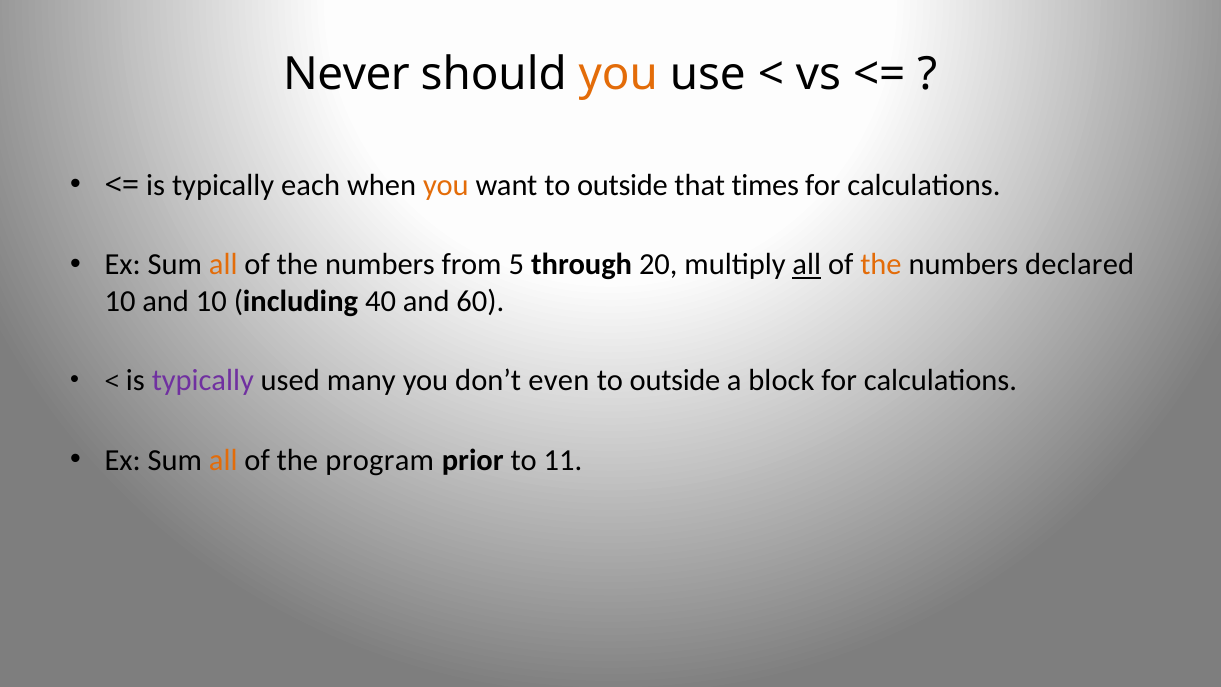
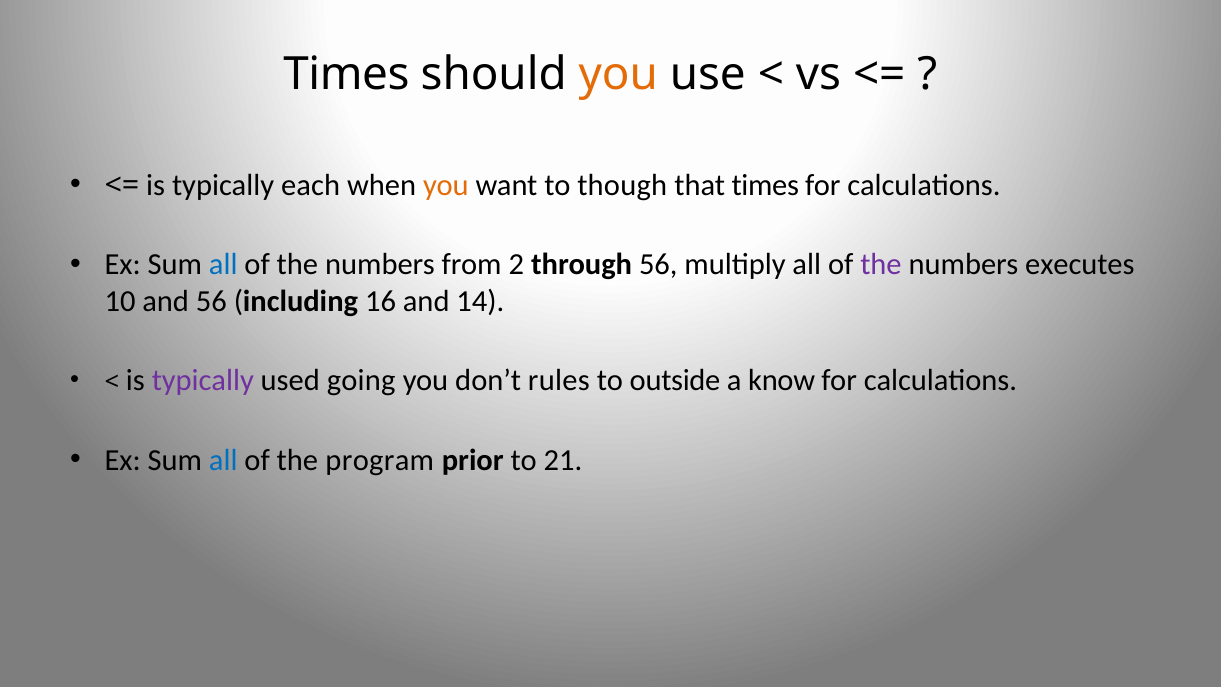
Never at (346, 74): Never -> Times
want to outside: outside -> though
all at (223, 265) colour: orange -> blue
5: 5 -> 2
through 20: 20 -> 56
all at (807, 265) underline: present -> none
the at (881, 265) colour: orange -> purple
declared: declared -> executes
and 10: 10 -> 56
40: 40 -> 16
60: 60 -> 14
many: many -> going
even: even -> rules
block: block -> know
all at (223, 460) colour: orange -> blue
11: 11 -> 21
